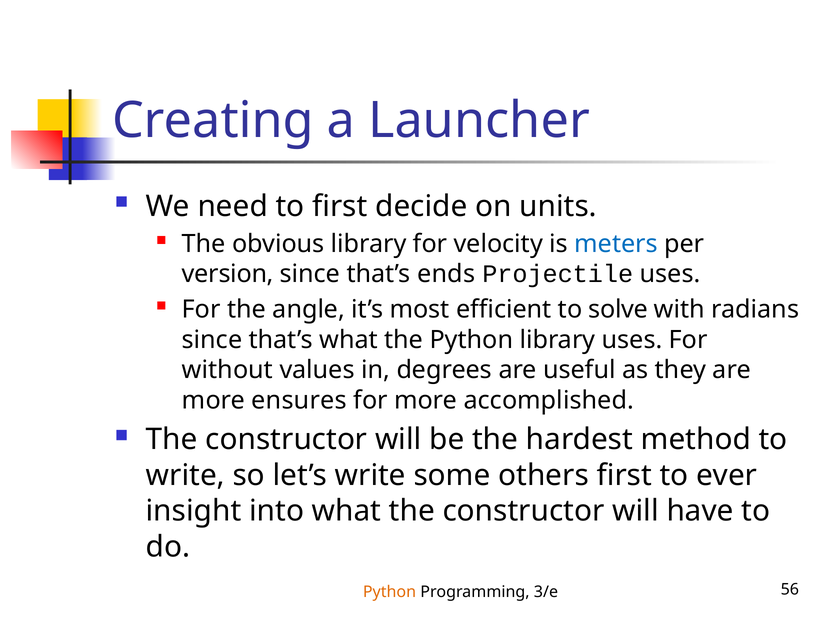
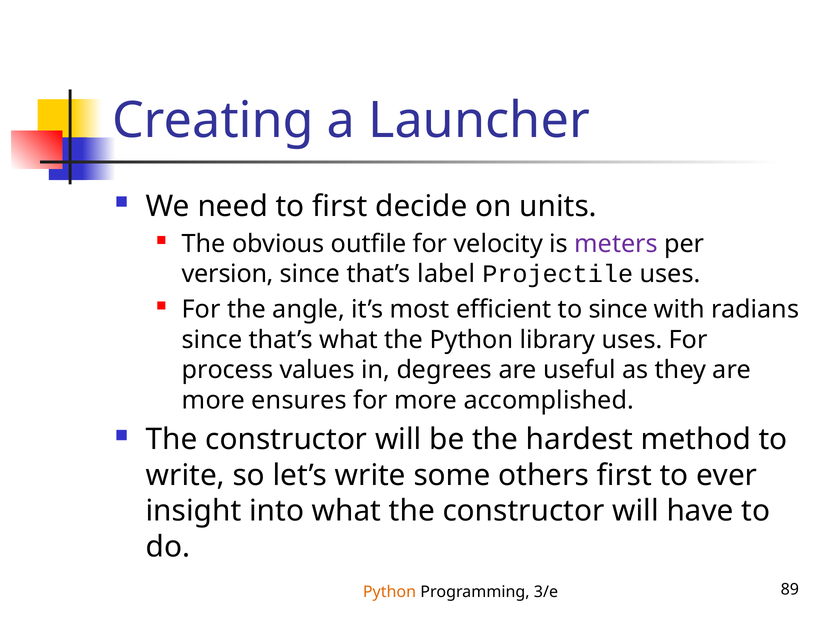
obvious library: library -> outfile
meters colour: blue -> purple
ends: ends -> label
to solve: solve -> since
without: without -> process
56: 56 -> 89
